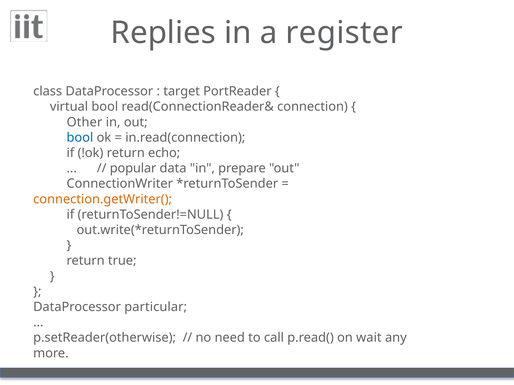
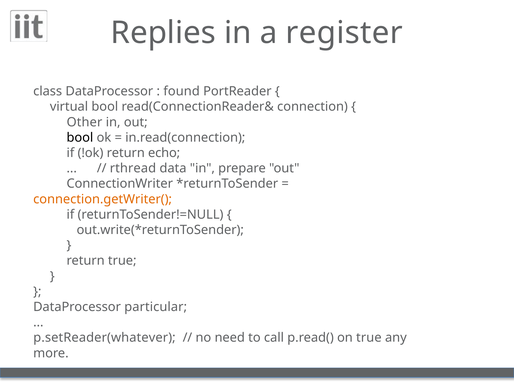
target: target -> found
bool at (80, 138) colour: blue -> black
popular: popular -> rthread
p.setReader(otherwise: p.setReader(otherwise -> p.setReader(whatever
on wait: wait -> true
